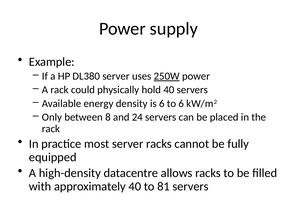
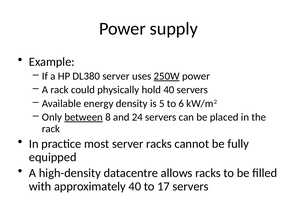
is 6: 6 -> 5
between underline: none -> present
81: 81 -> 17
